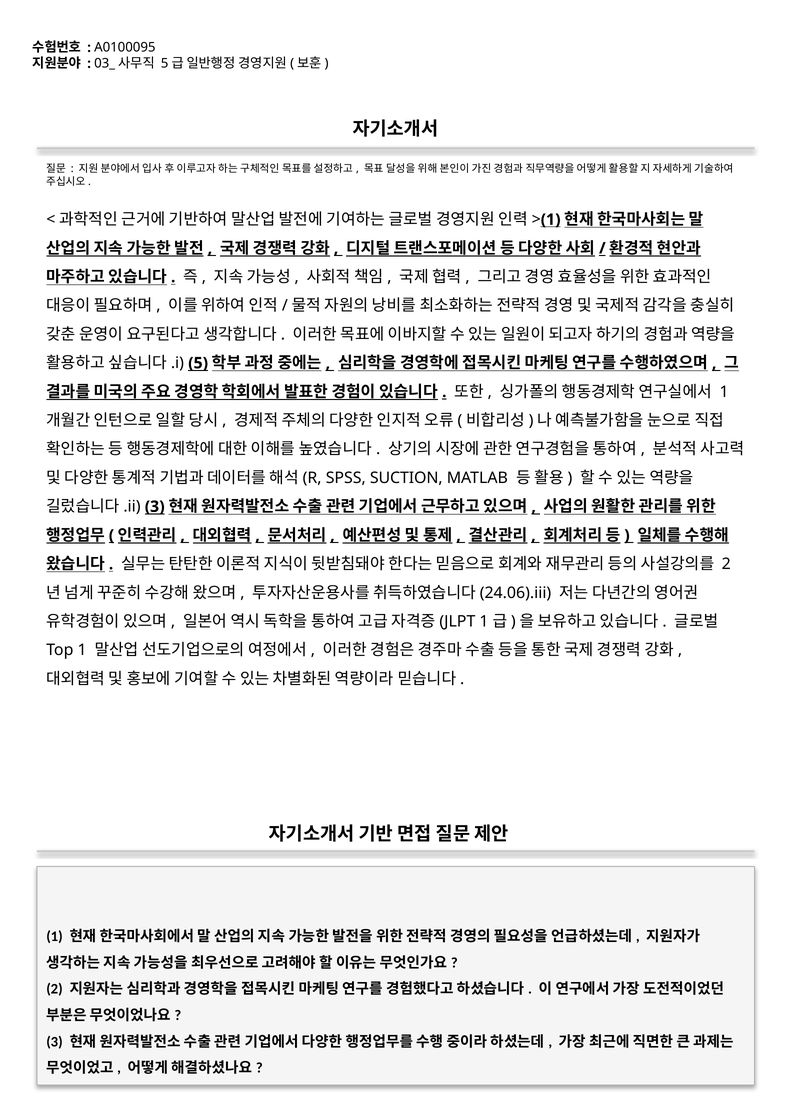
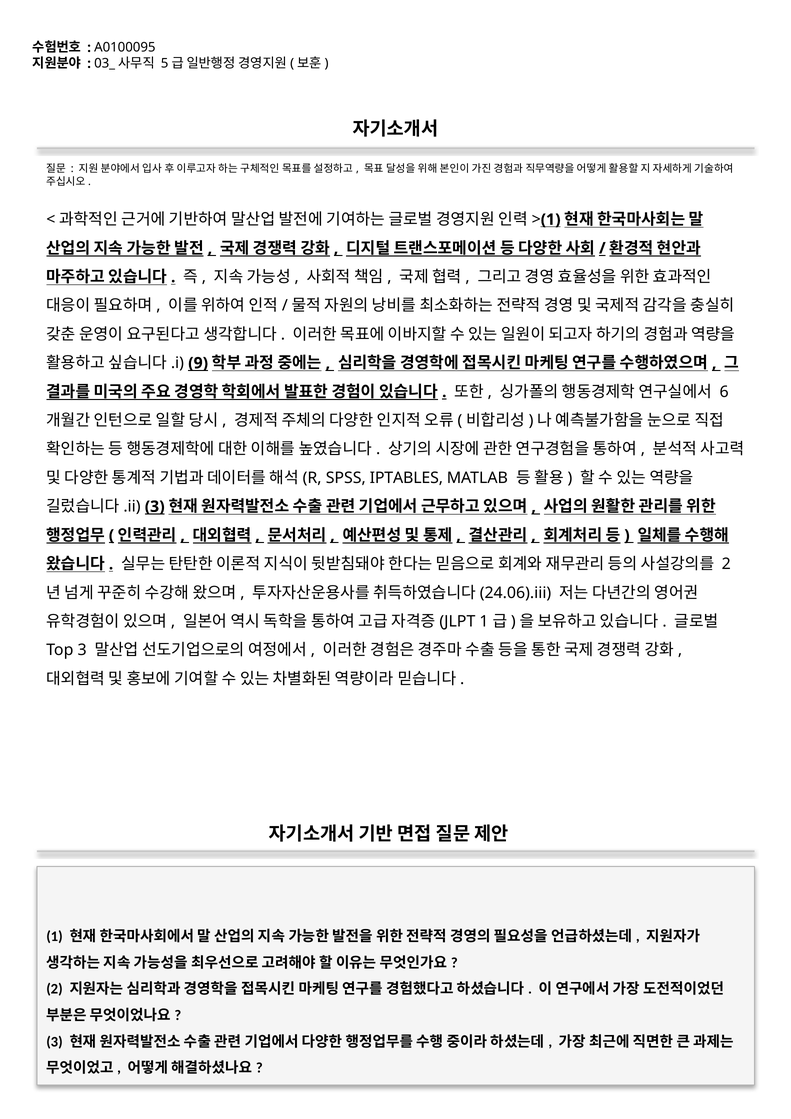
5: 5 -> 9
1 at (724, 392): 1 -> 6
SUCTION: SUCTION -> IPTABLES
Top 1: 1 -> 3
